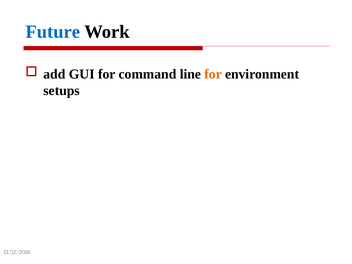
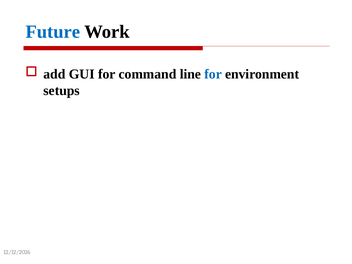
for at (213, 74) colour: orange -> blue
